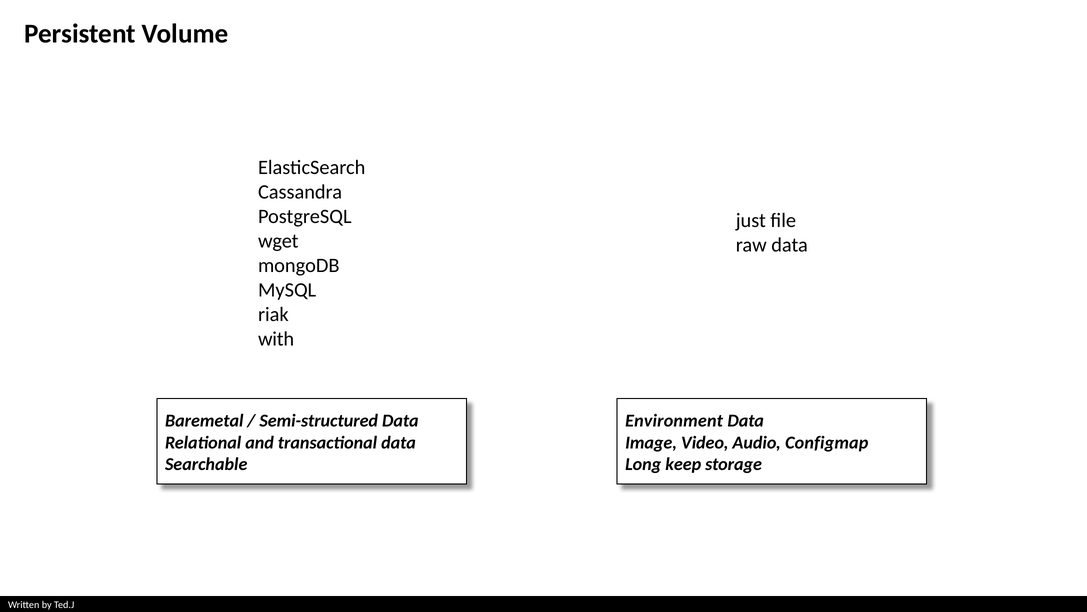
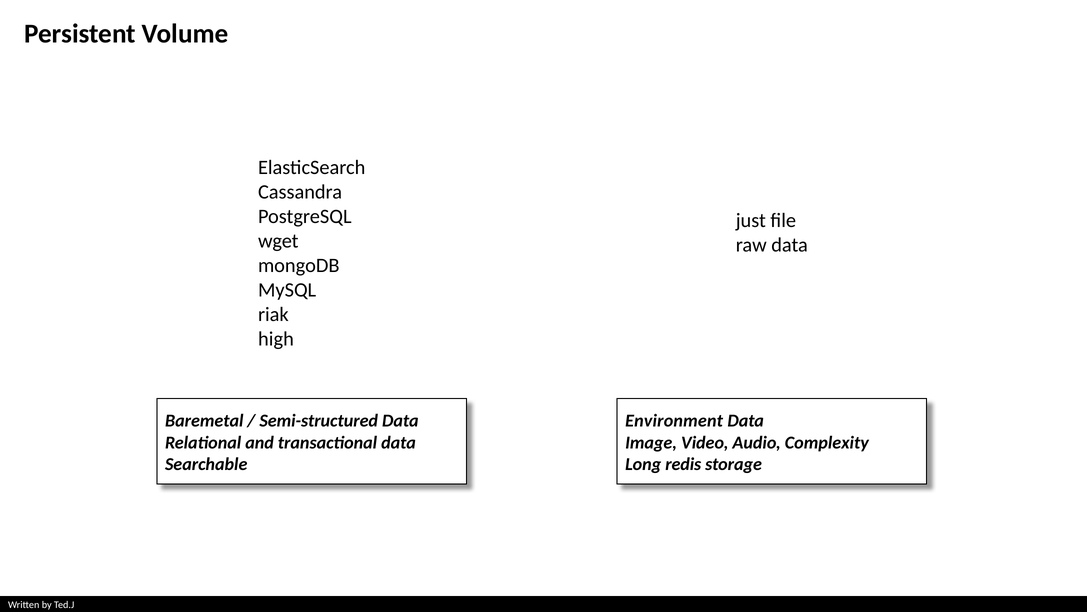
with: with -> high
Configmap: Configmap -> Complexity
keep: keep -> redis
